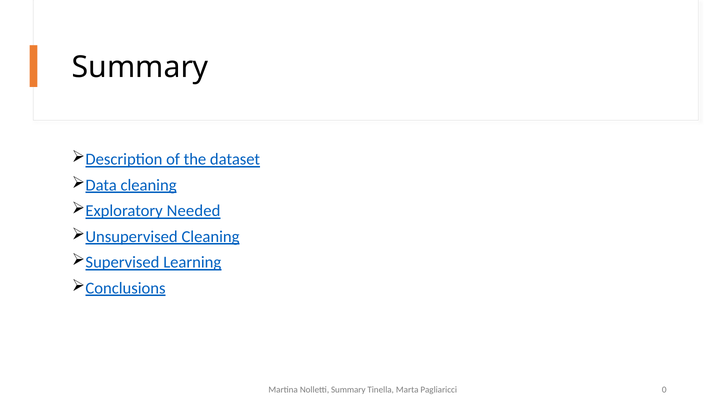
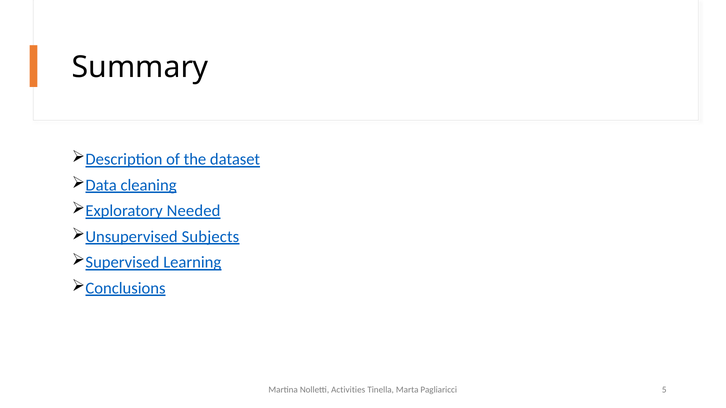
Unsupervised Cleaning: Cleaning -> Subjects
Nolletti Summary: Summary -> Activities
0: 0 -> 5
